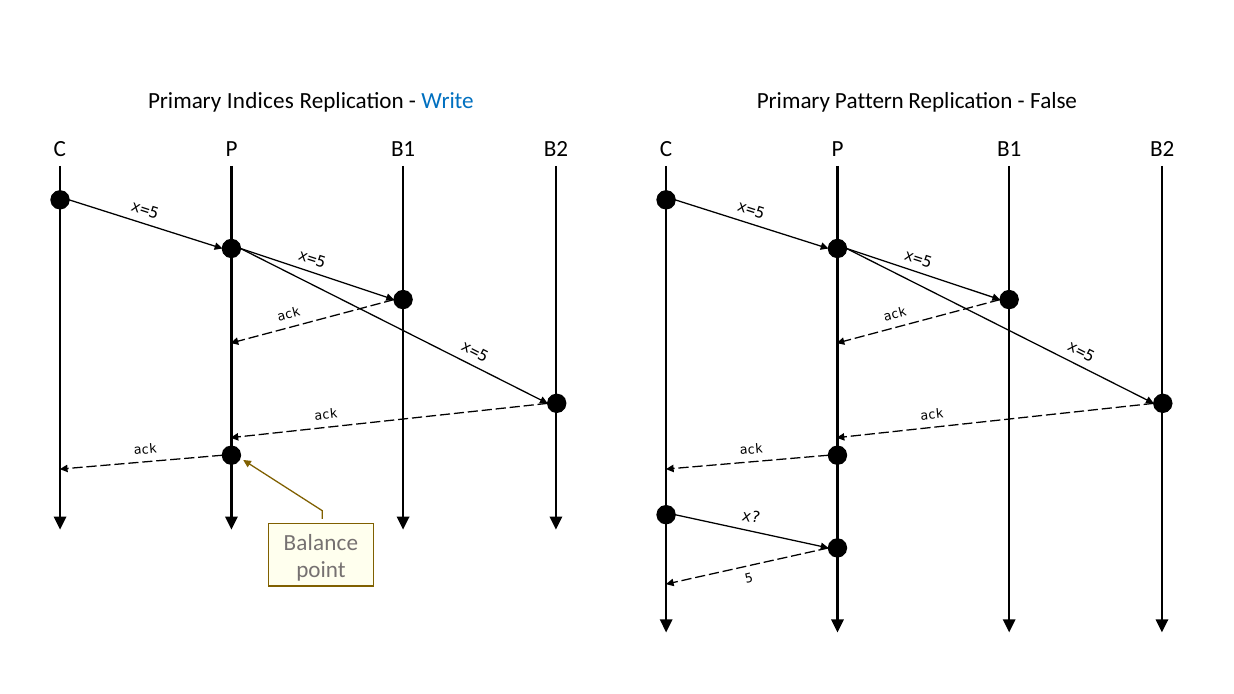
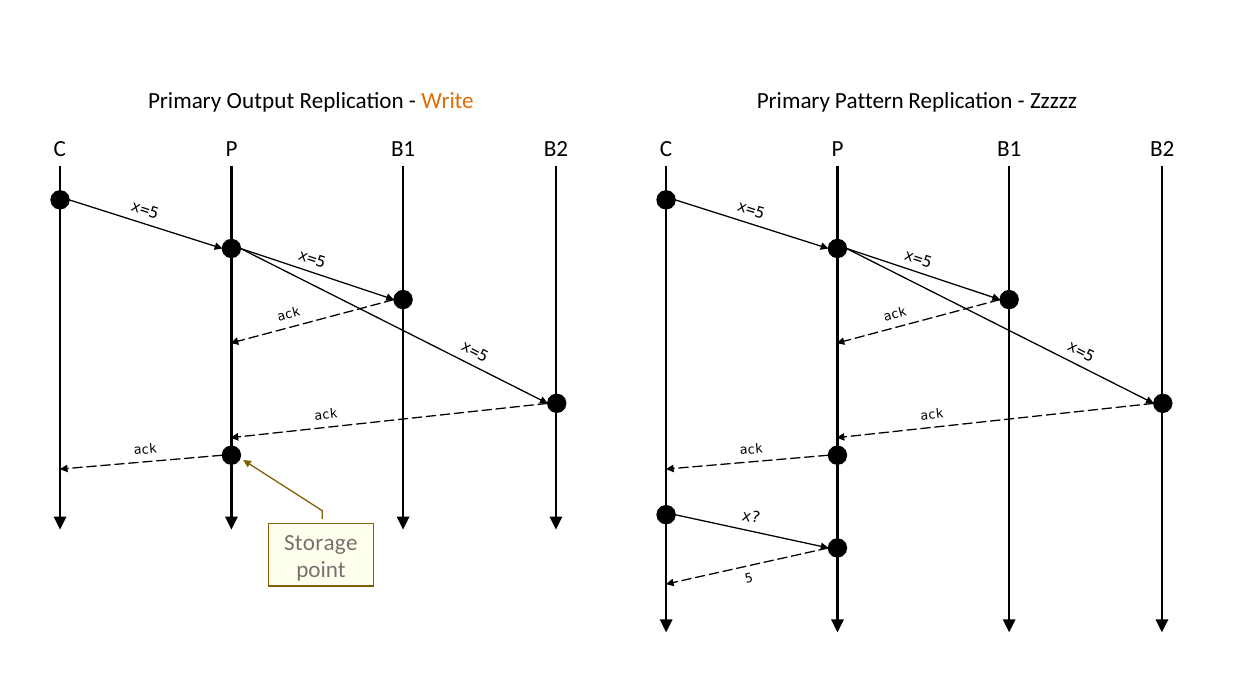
Indices: Indices -> Output
Write colour: blue -> orange
False: False -> Zzzzz
Balance: Balance -> Storage
